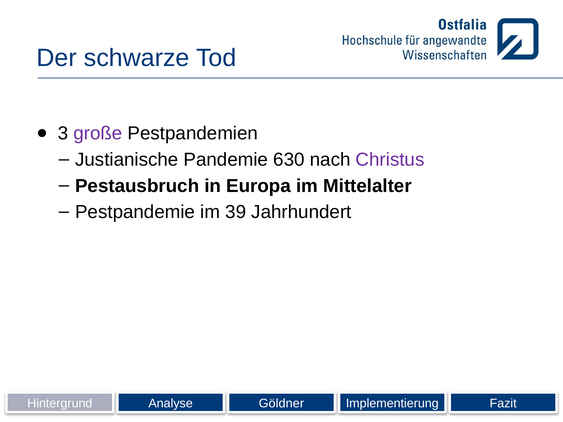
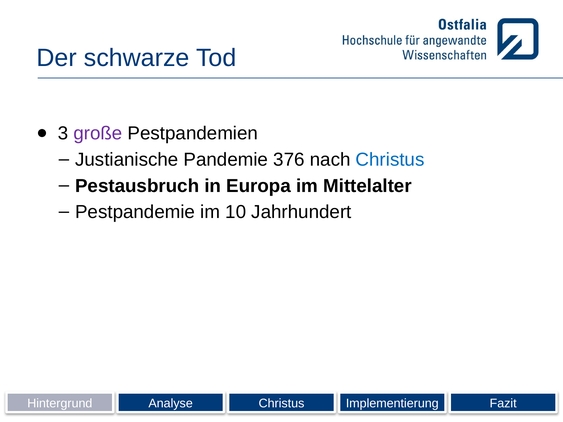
630: 630 -> 376
Christus at (390, 160) colour: purple -> blue
39: 39 -> 10
Analyse Göldner: Göldner -> Christus
